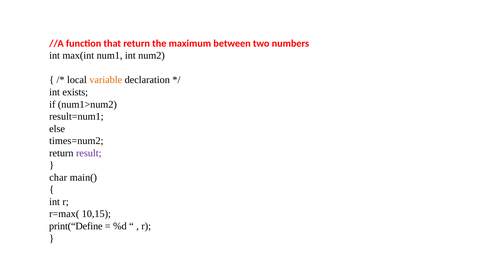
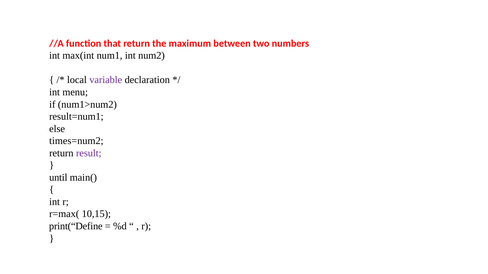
variable colour: orange -> purple
exists: exists -> menu
char: char -> until
